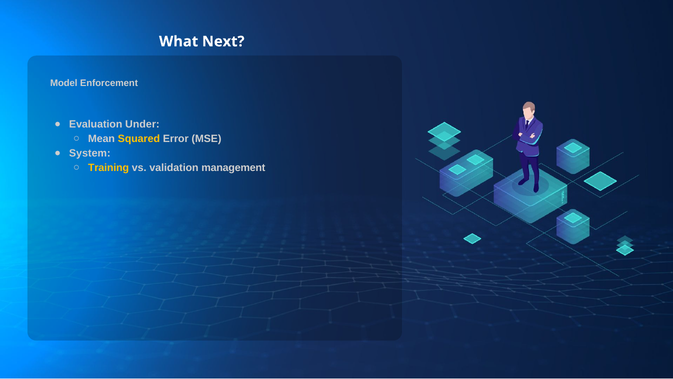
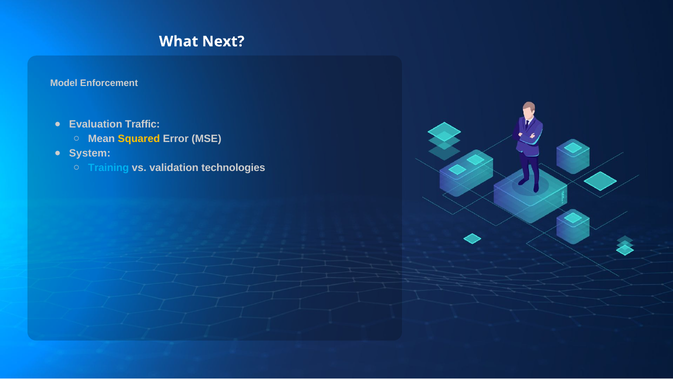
Under: Under -> Traffic
Training colour: yellow -> light blue
management: management -> technologies
